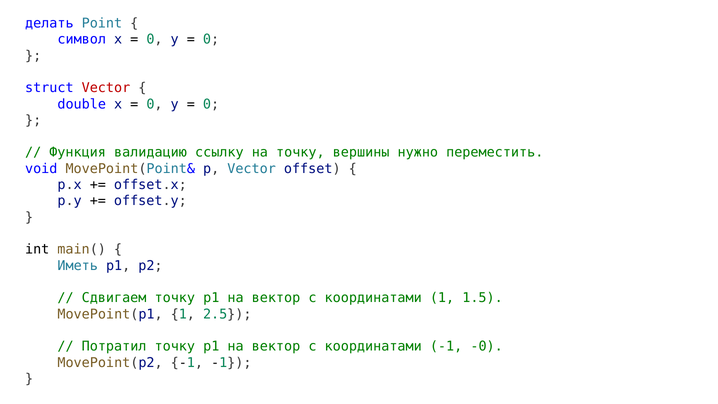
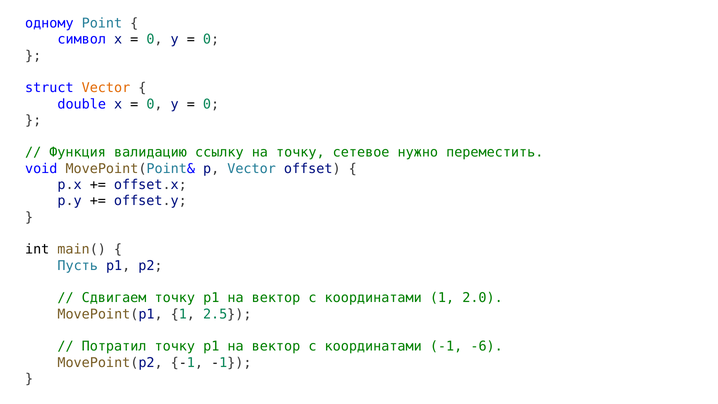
делать: делать -> одному
Vector at (106, 88) colour: red -> orange
вершины: вершины -> сетевое
Иметь: Иметь -> Пусть
1.5: 1.5 -> 2.0
-0: -0 -> -6
